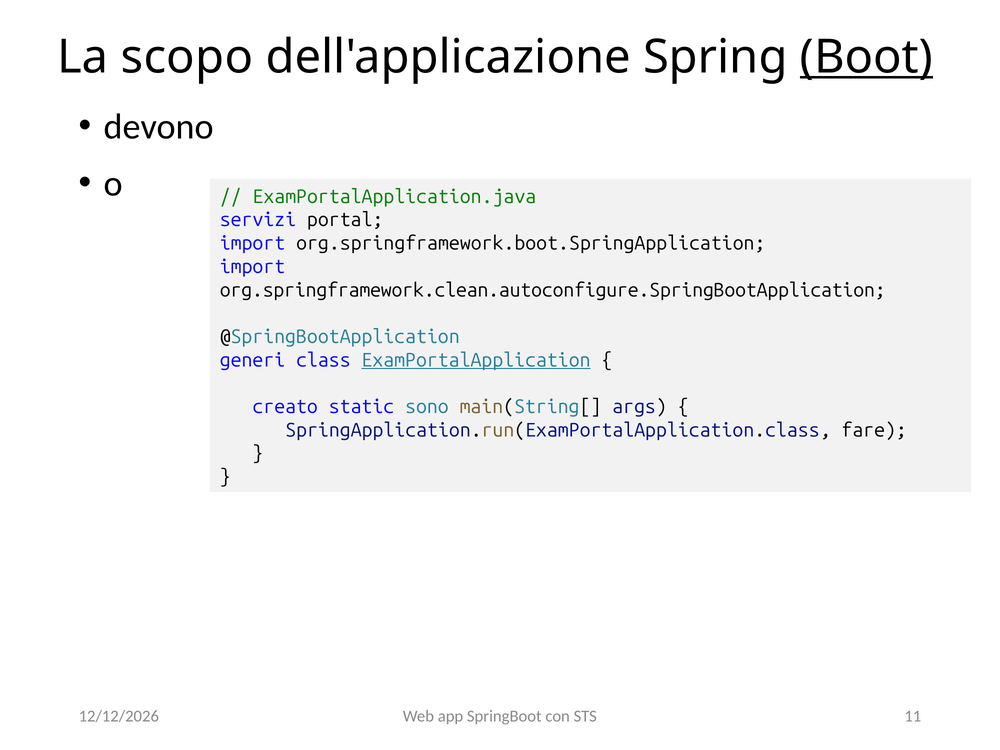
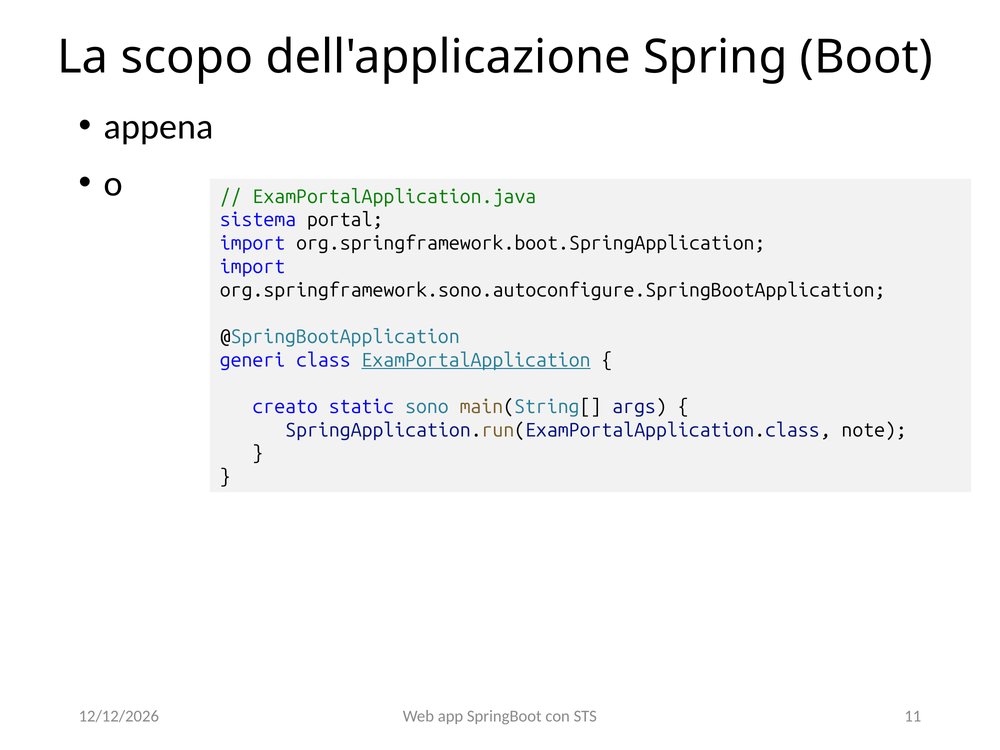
Boot underline: present -> none
devono: devono -> appena
servizi: servizi -> sistema
org.springframework.clean.autoconfigure.SpringBootApplication: org.springframework.clean.autoconfigure.SpringBootApplication -> org.springframework.sono.autoconfigure.SpringBootApplication
fare: fare -> note
